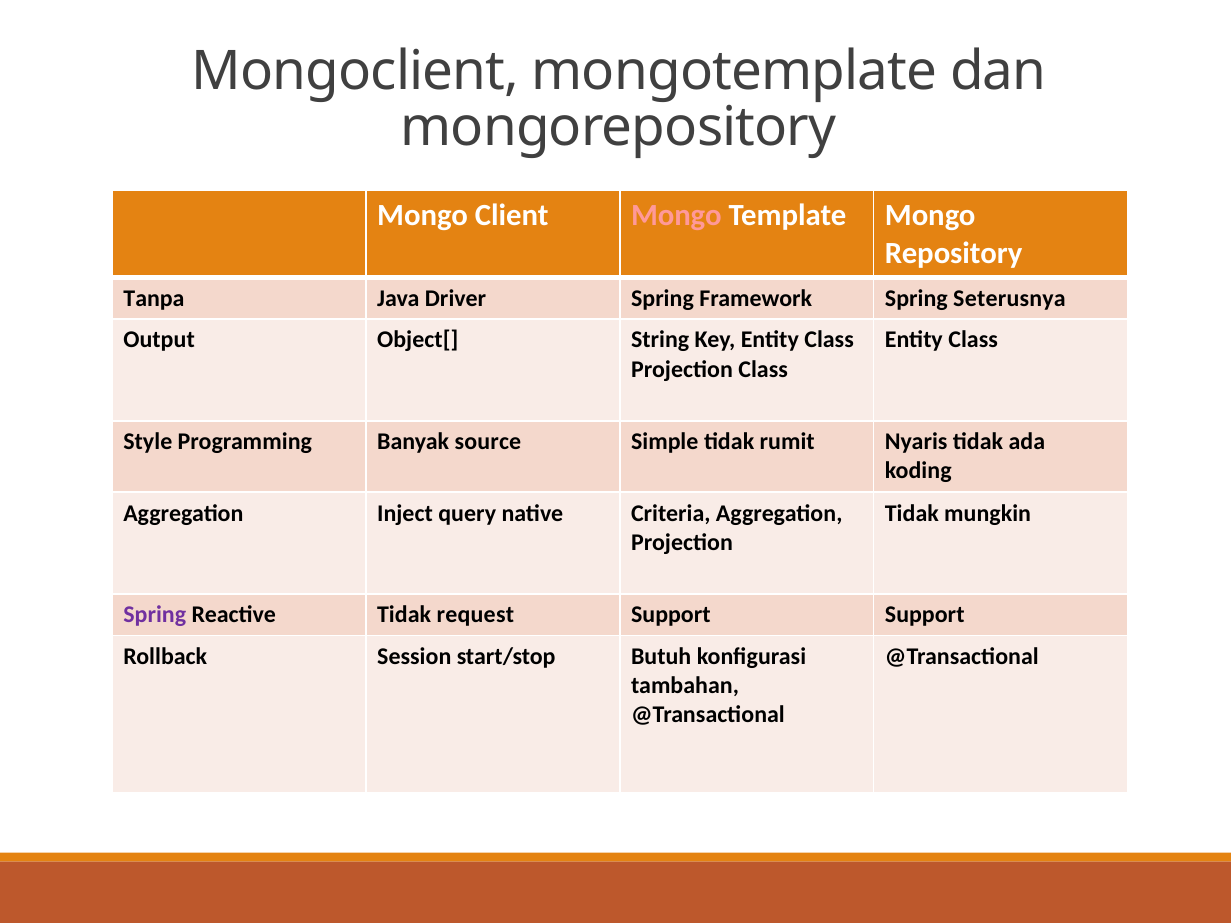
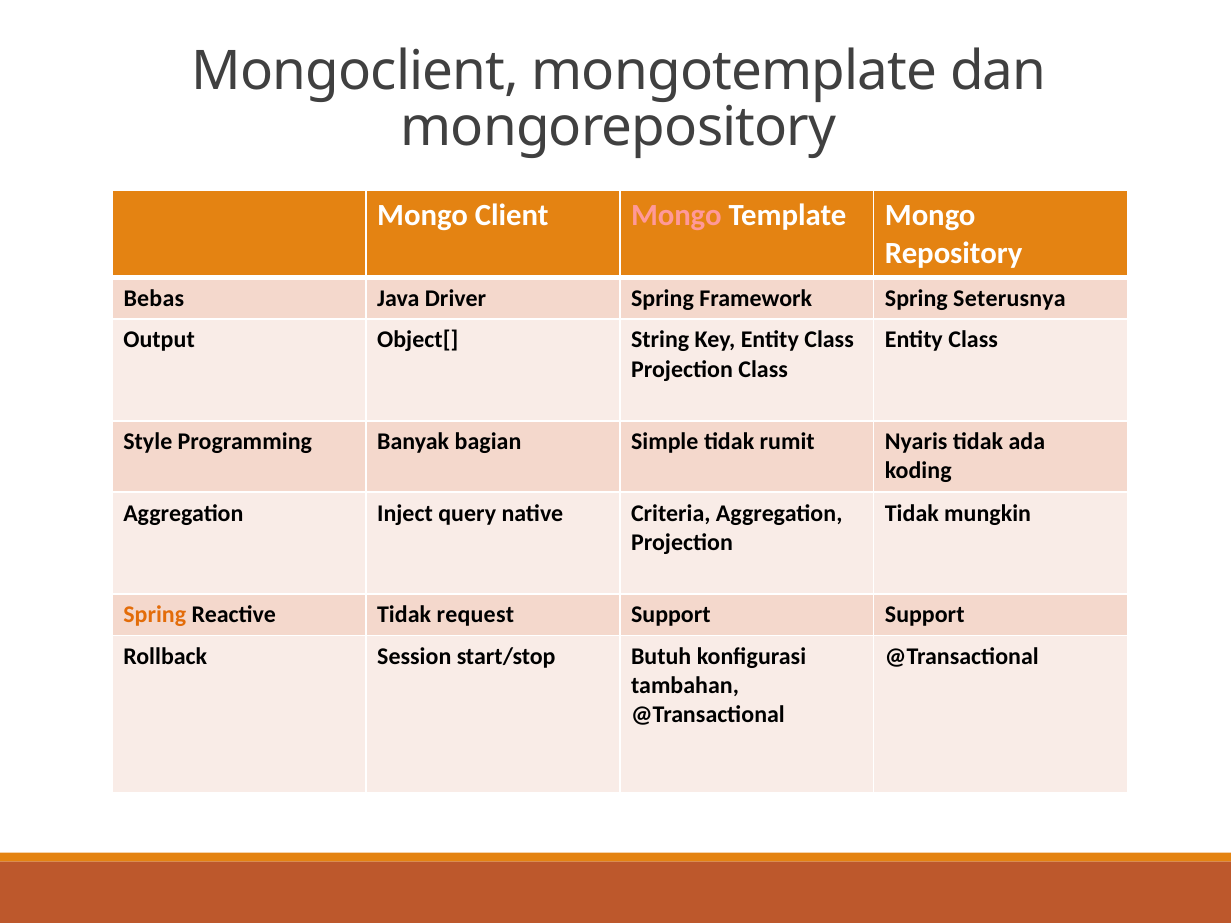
Tanpa: Tanpa -> Bebas
source: source -> bagian
Spring at (155, 615) colour: purple -> orange
